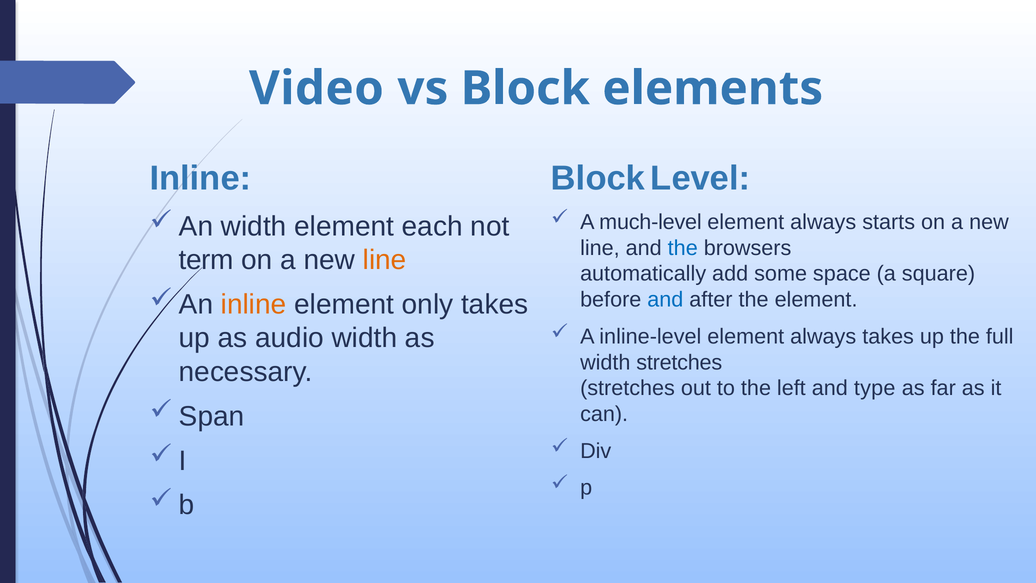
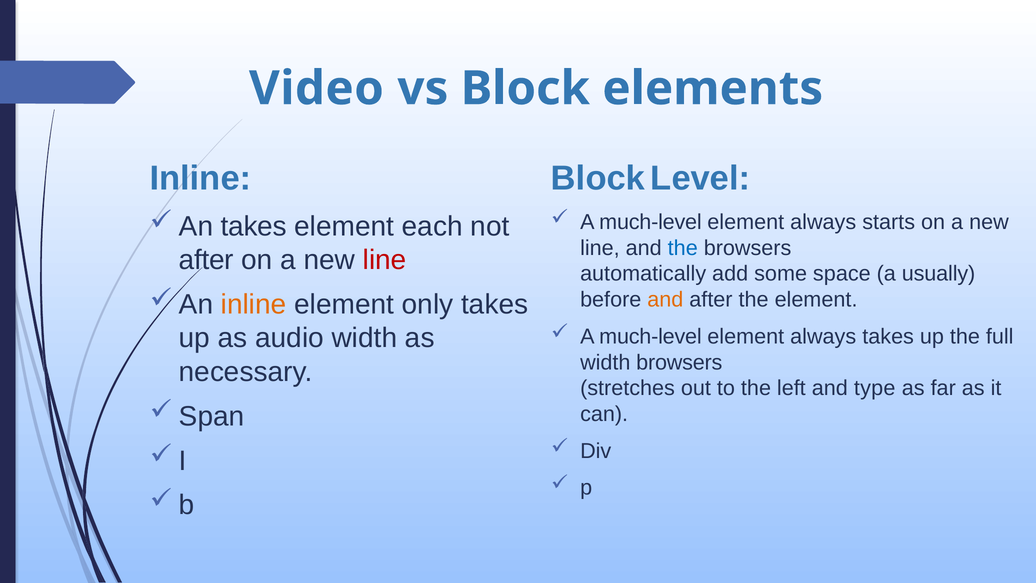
width at (254, 226): width -> takes
term at (206, 260): term -> after
line at (385, 260) colour: orange -> red
square: square -> usually
and at (665, 300) colour: blue -> orange
inline-level at (650, 336): inline-level -> much-level
width stretches: stretches -> browsers
